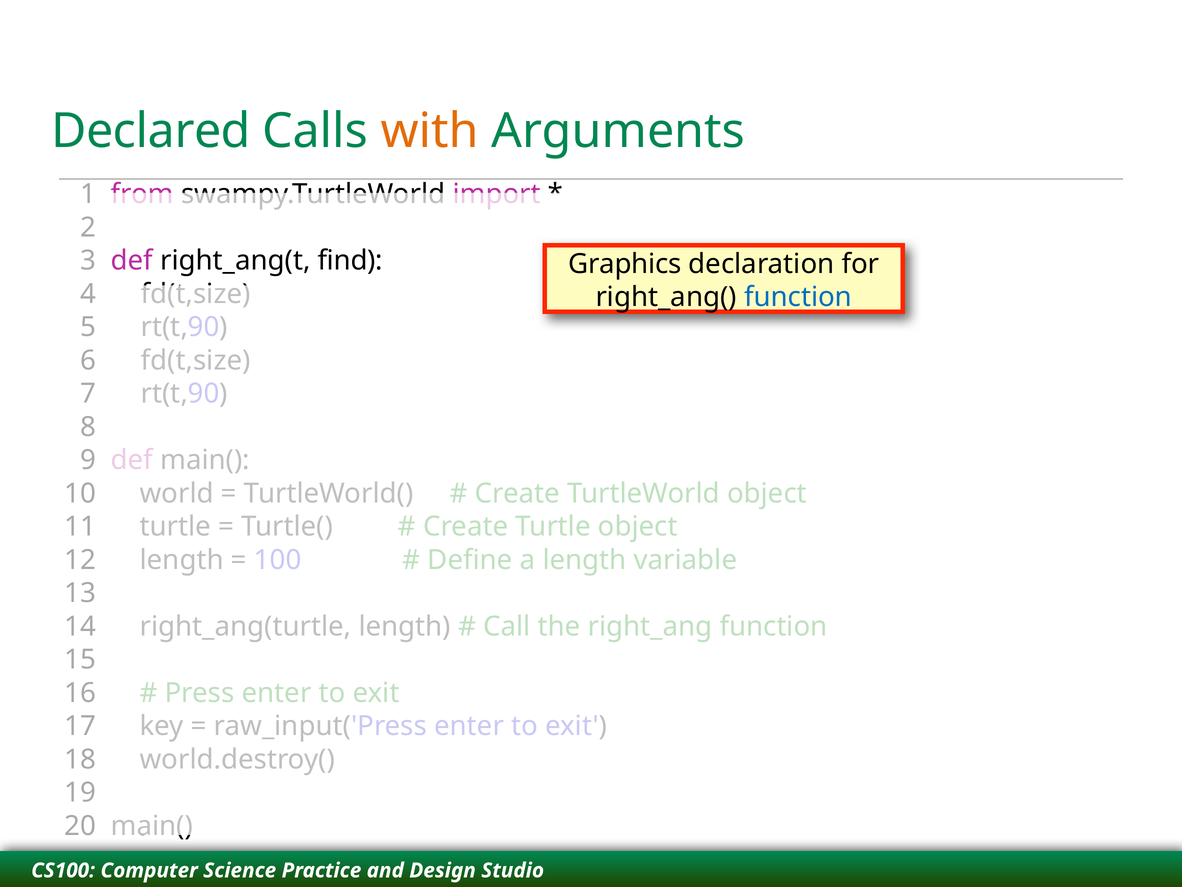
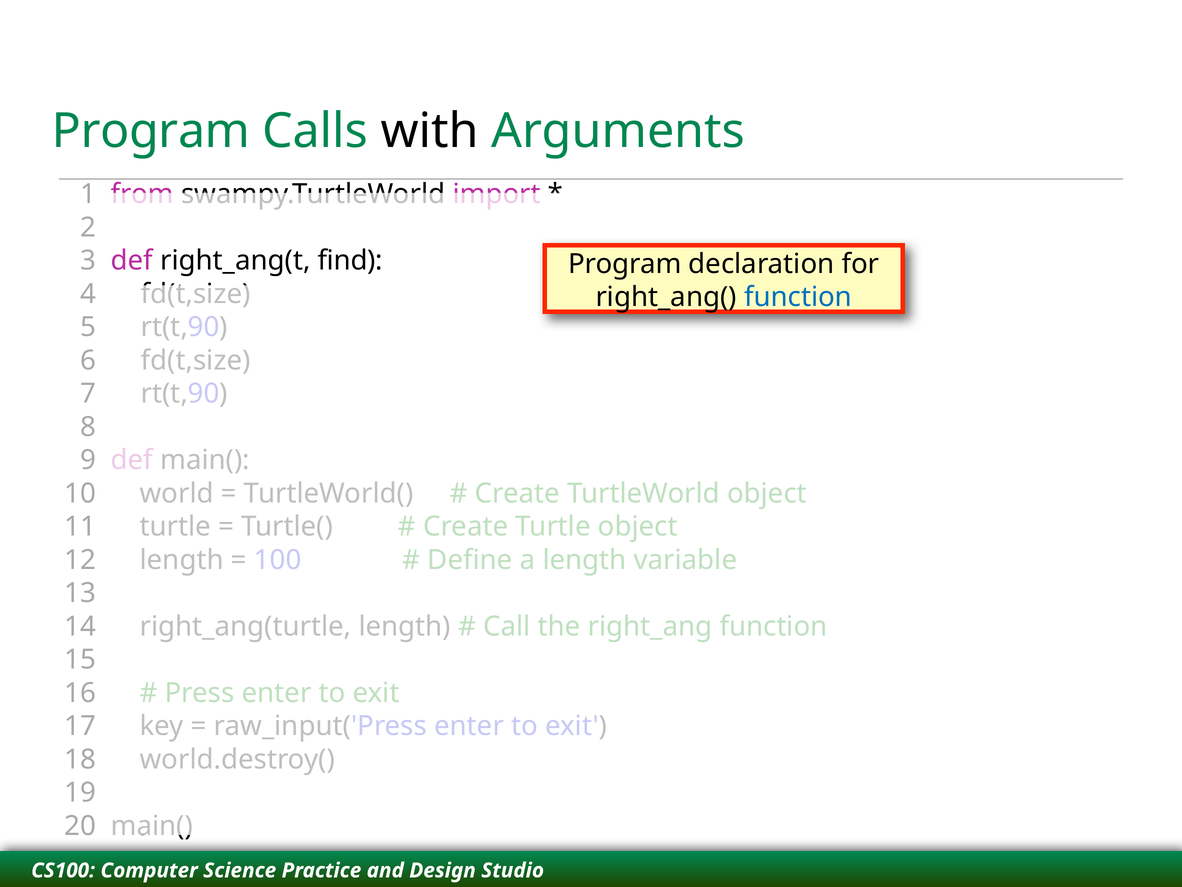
Declared at (151, 131): Declared -> Program
with colour: orange -> black
Graphics at (625, 264): Graphics -> Program
